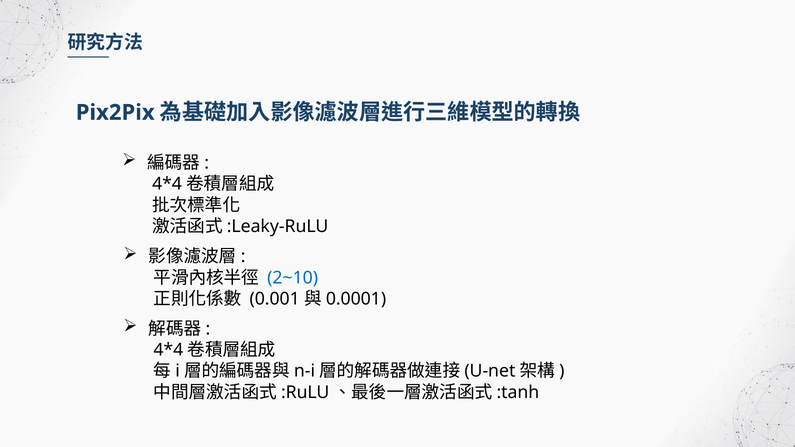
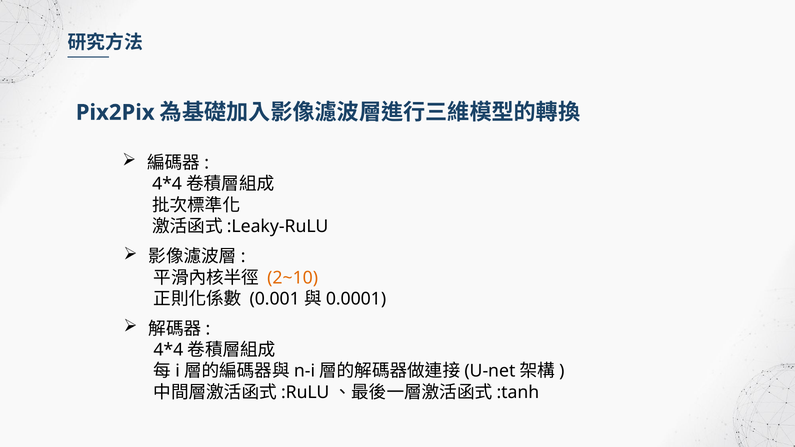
2~10 colour: blue -> orange
